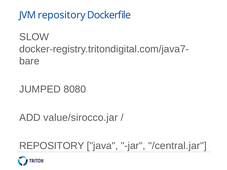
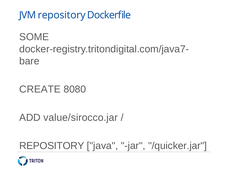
SLOW: SLOW -> SOME
JUMPED: JUMPED -> CREATE
/central.jar: /central.jar -> /quicker.jar
